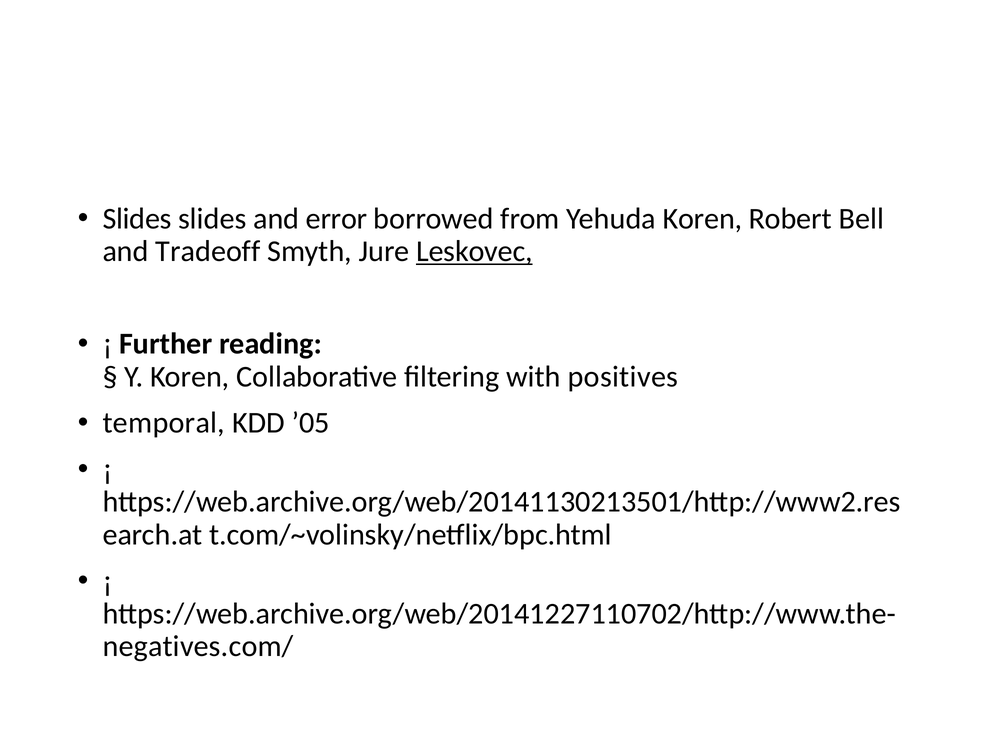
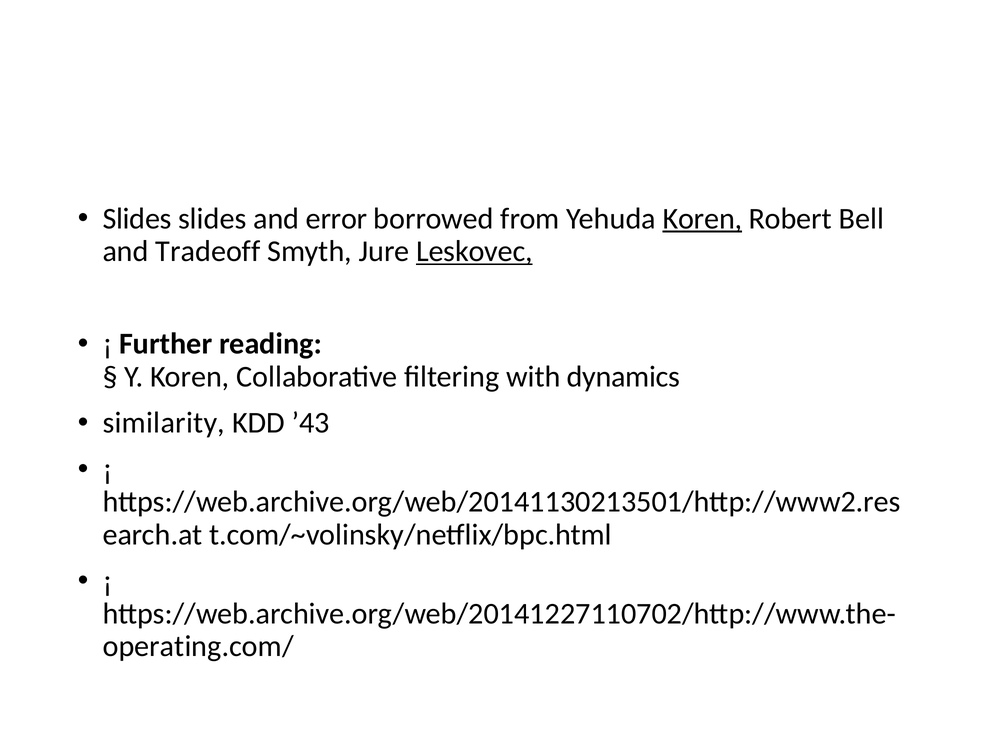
Koren at (703, 219) underline: none -> present
positives: positives -> dynamics
temporal: temporal -> similarity
’05: ’05 -> ’43
negatives.com/: negatives.com/ -> operating.com/
